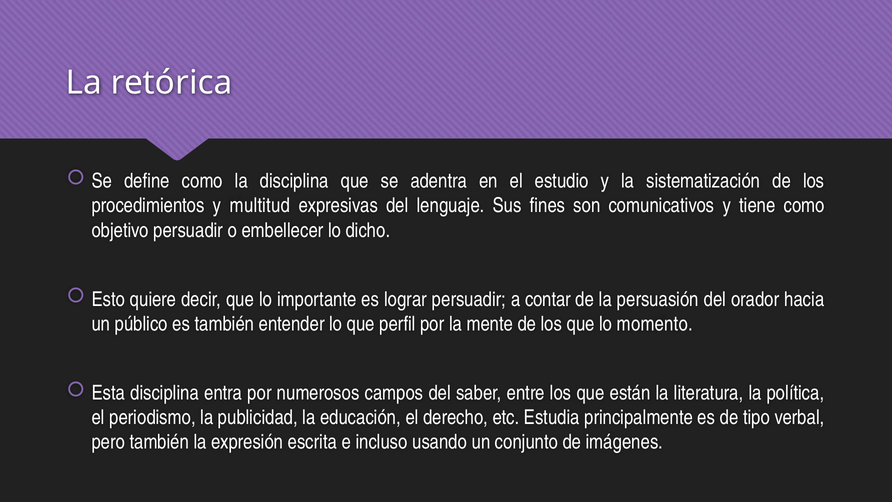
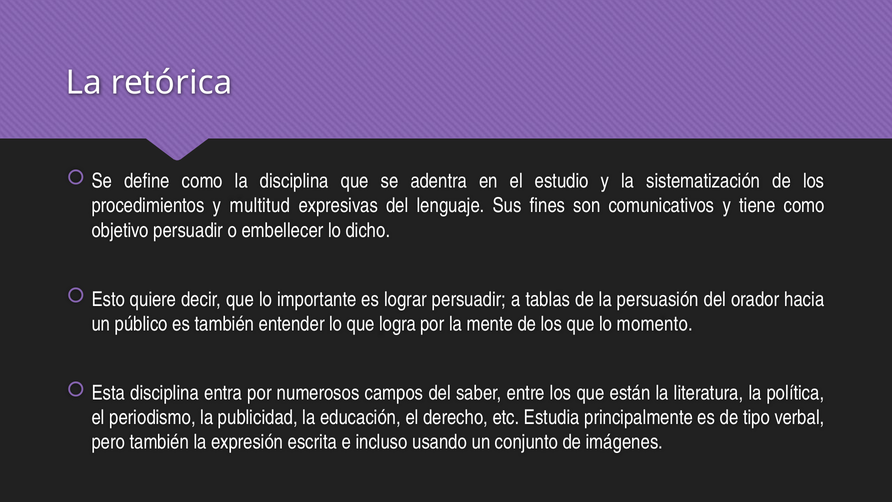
contar: contar -> tablas
perfil: perfil -> logra
